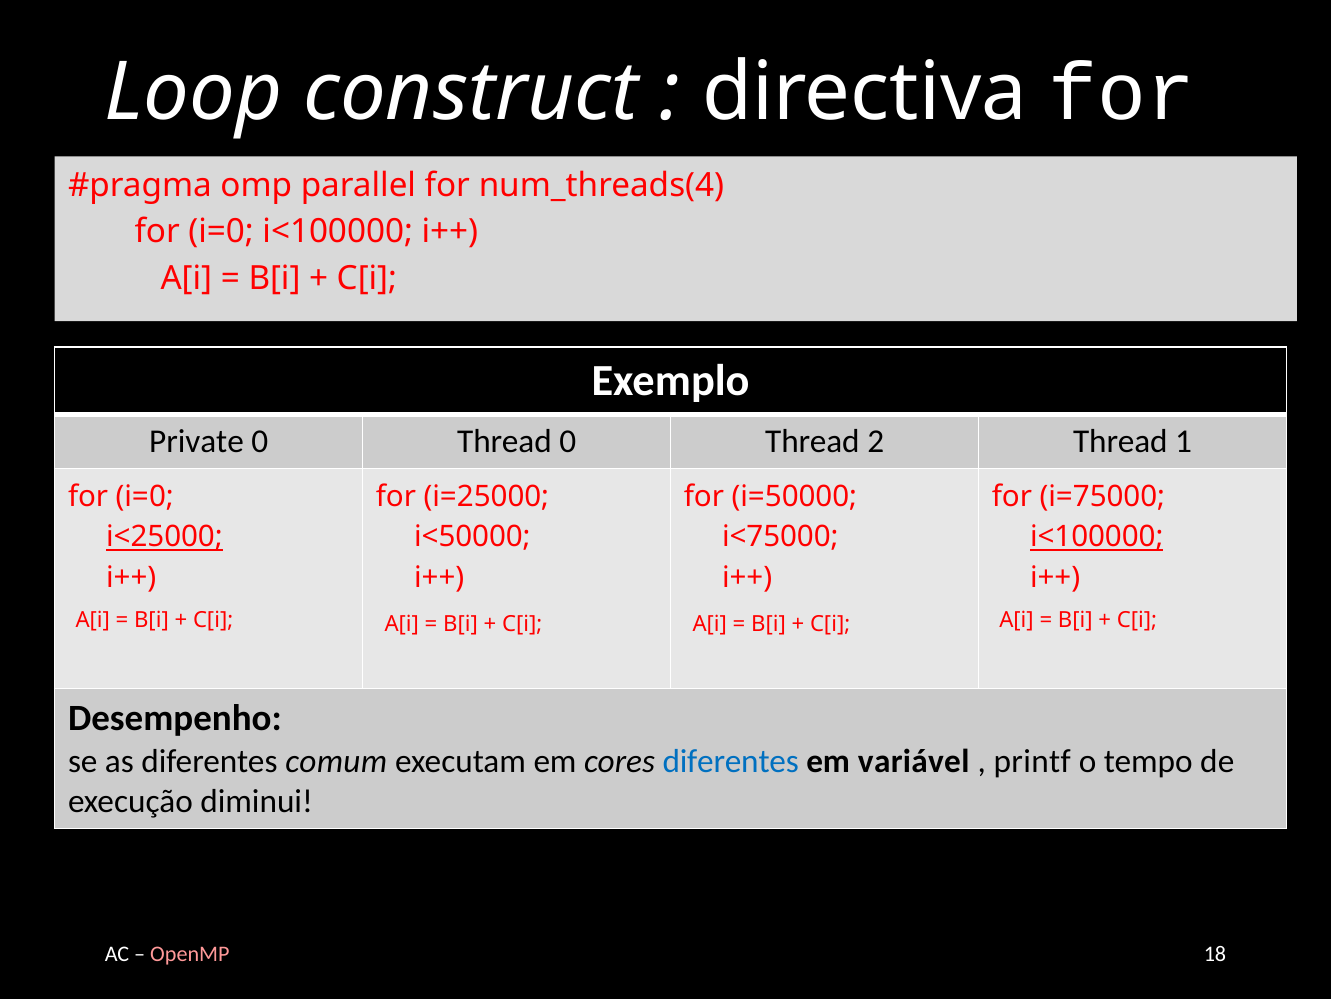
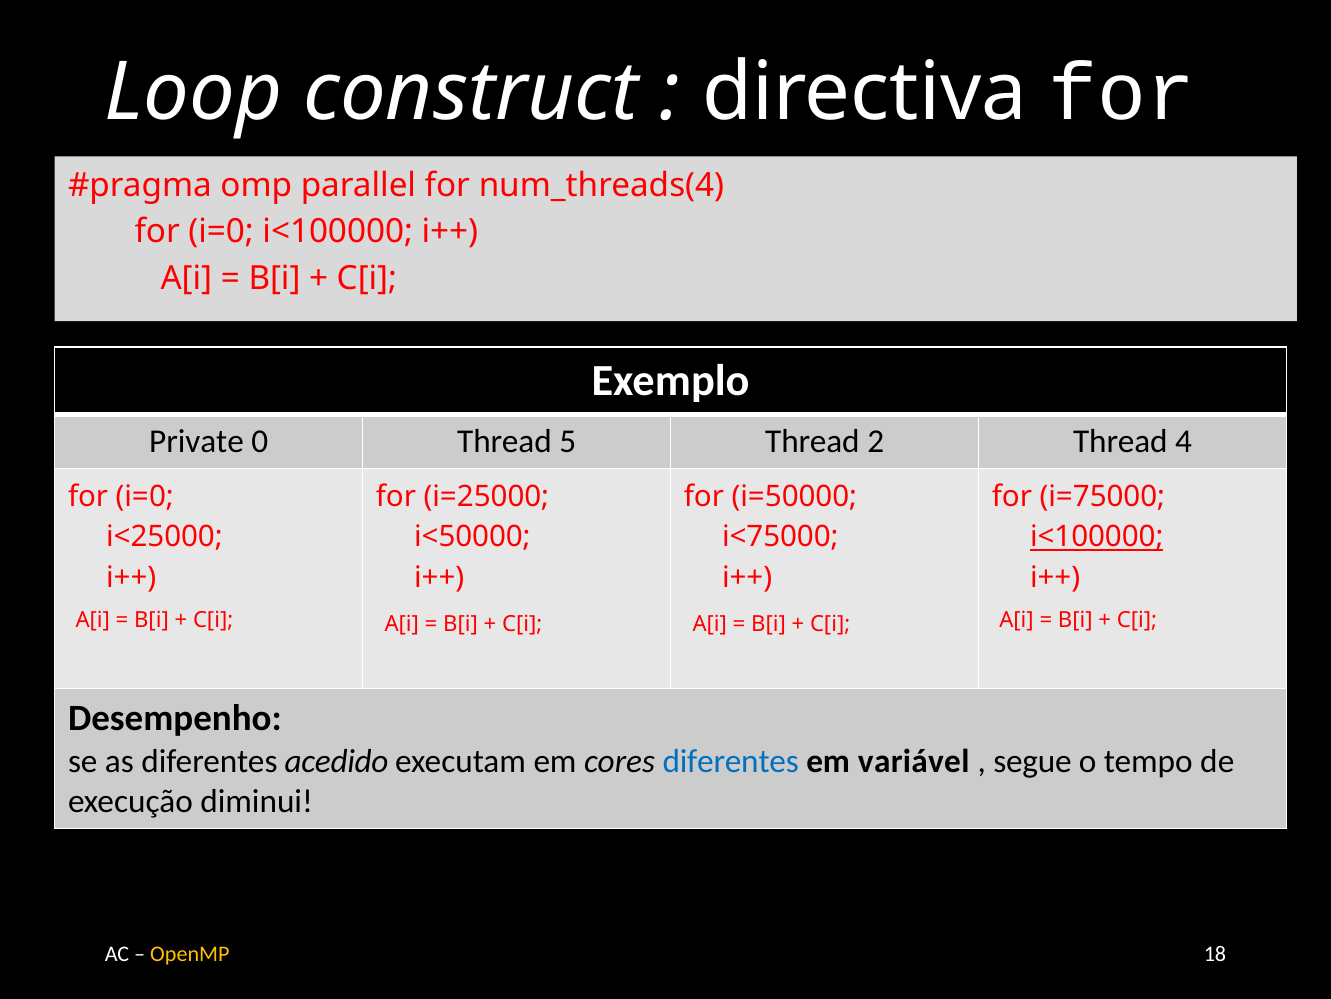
Thread 0: 0 -> 5
1: 1 -> 4
i<25000 underline: present -> none
comum: comum -> acedido
printf: printf -> segue
OpenMP colour: pink -> yellow
